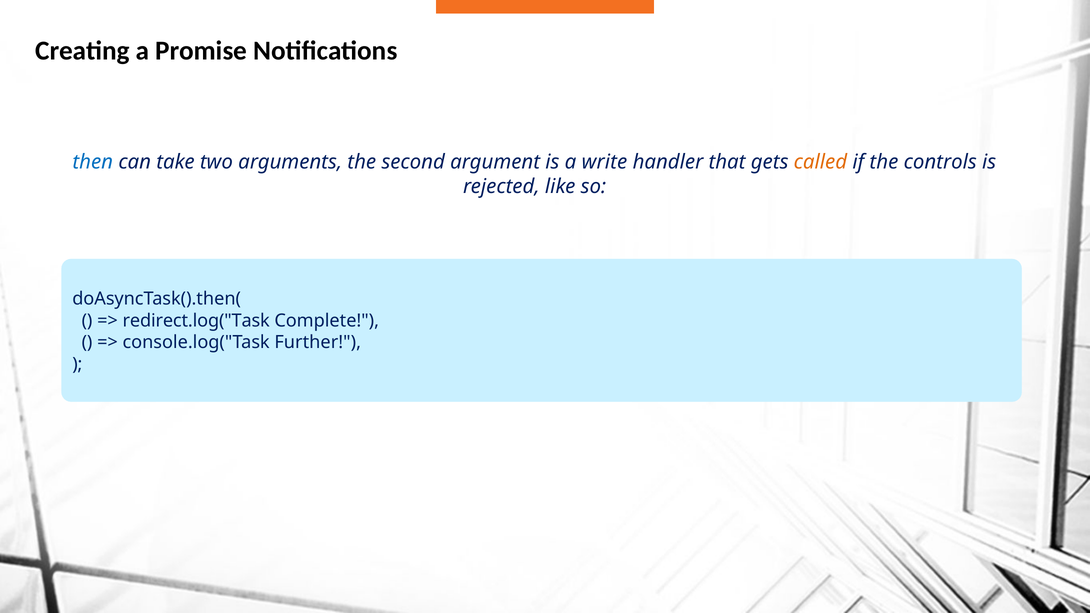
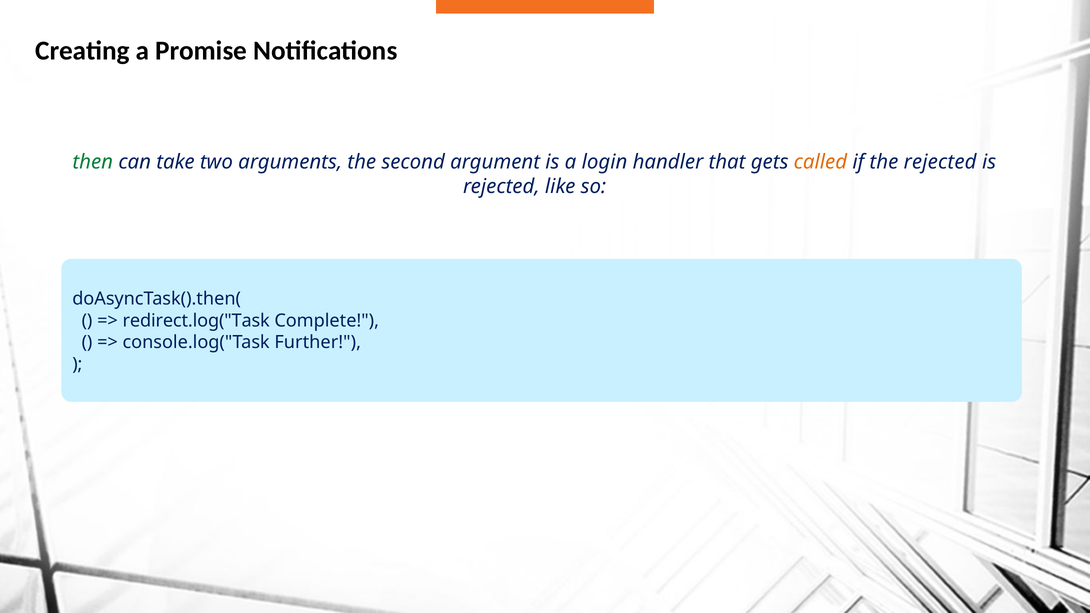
then colour: blue -> green
write: write -> login
the controls: controls -> rejected
